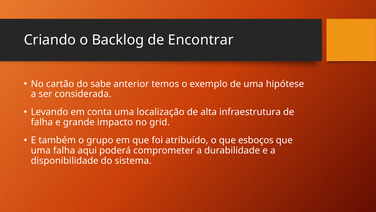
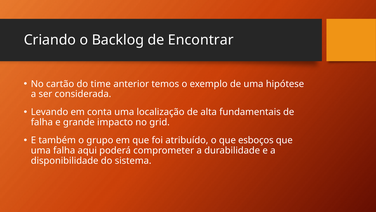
sabe: sabe -> time
infraestrutura: infraestrutura -> fundamentais
